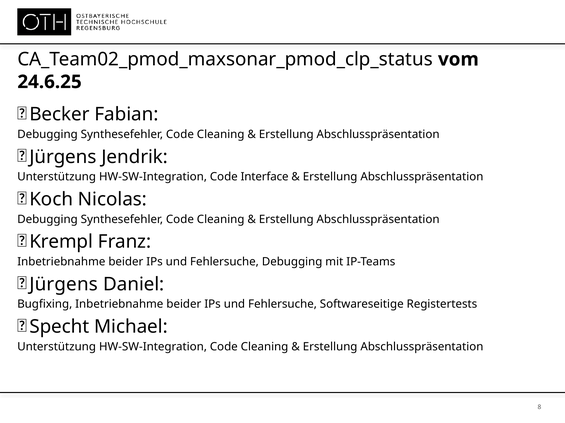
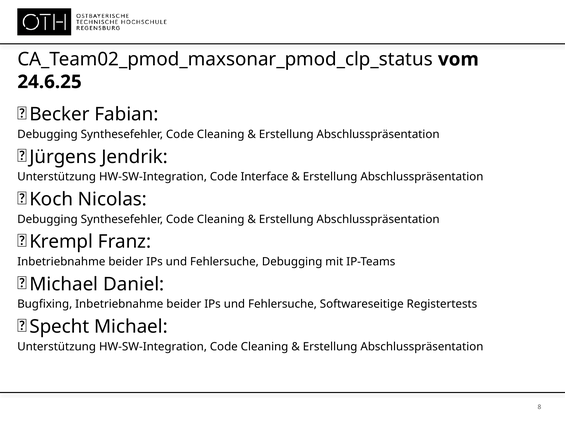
Jürgens at (64, 285): Jürgens -> Michael
